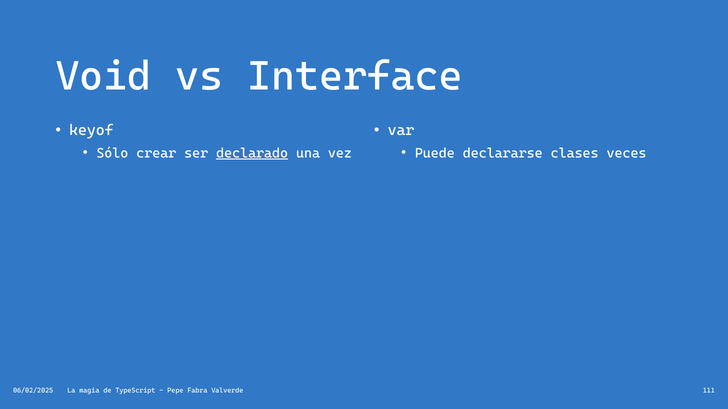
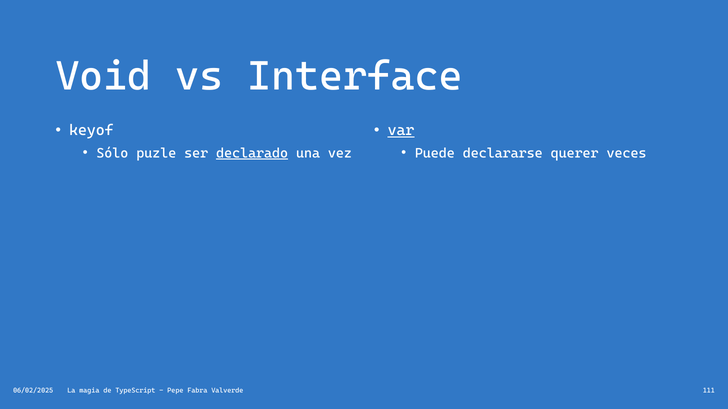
var underline: none -> present
crear: crear -> puzle
clases: clases -> querer
